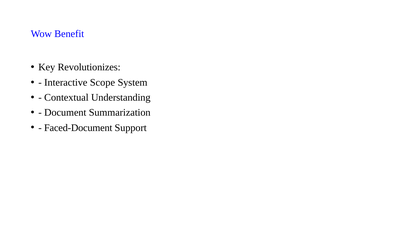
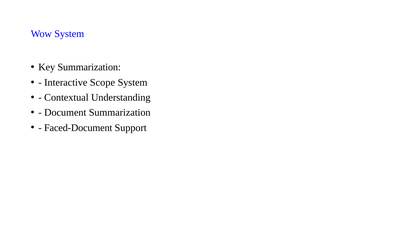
Wow Benefit: Benefit -> System
Key Revolutionizes: Revolutionizes -> Summarization
